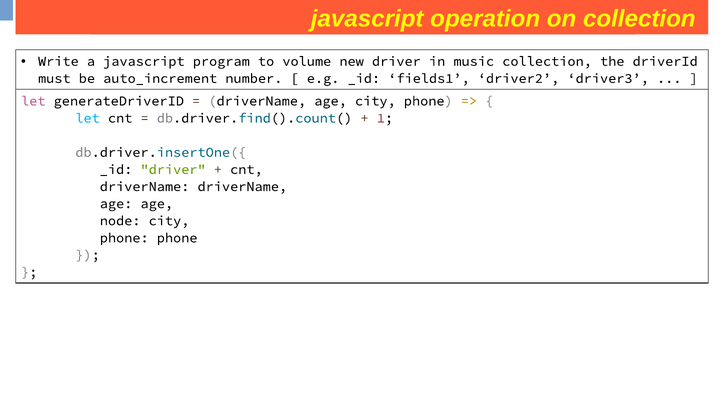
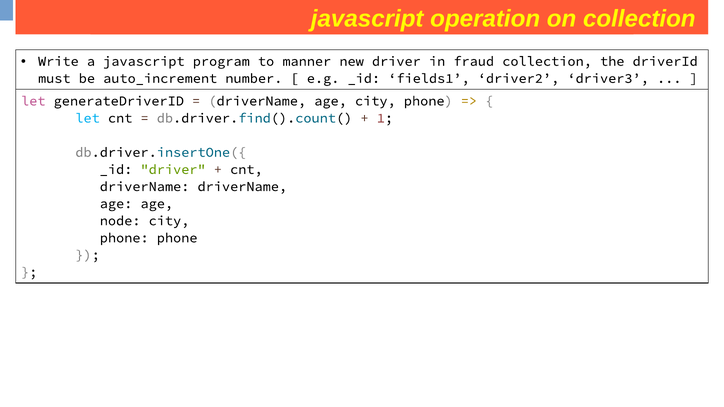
volume: volume -> manner
music: music -> fraud
